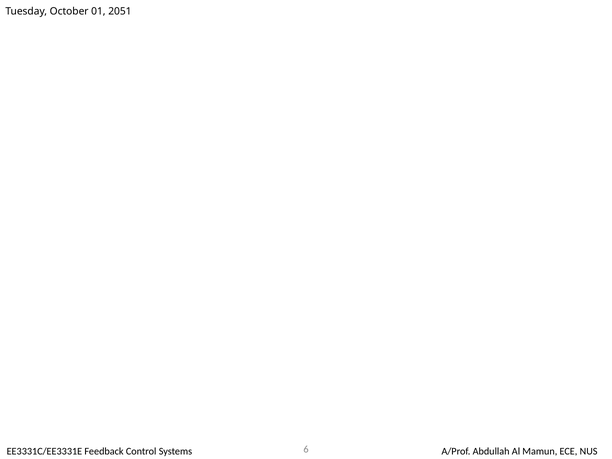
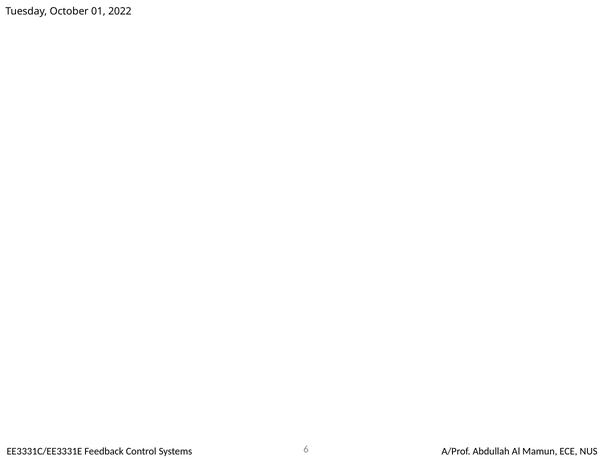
2051: 2051 -> 2022
